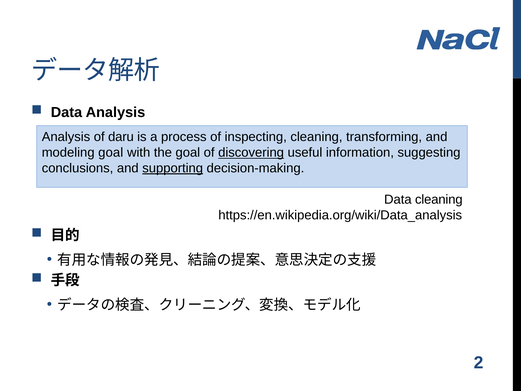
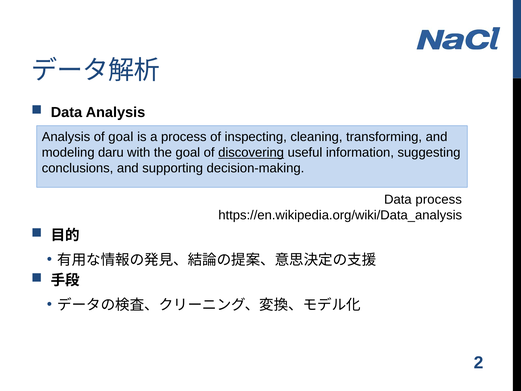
of daru: daru -> goal
modeling goal: goal -> daru
supporting underline: present -> none
Data cleaning: cleaning -> process
